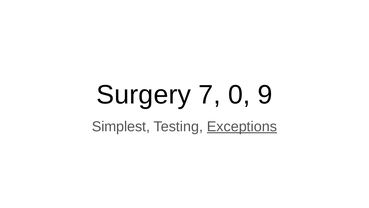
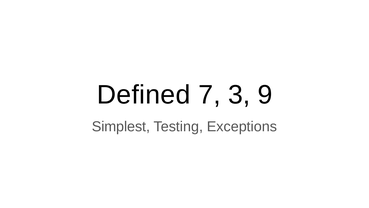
Surgery: Surgery -> Defined
0: 0 -> 3
Exceptions underline: present -> none
